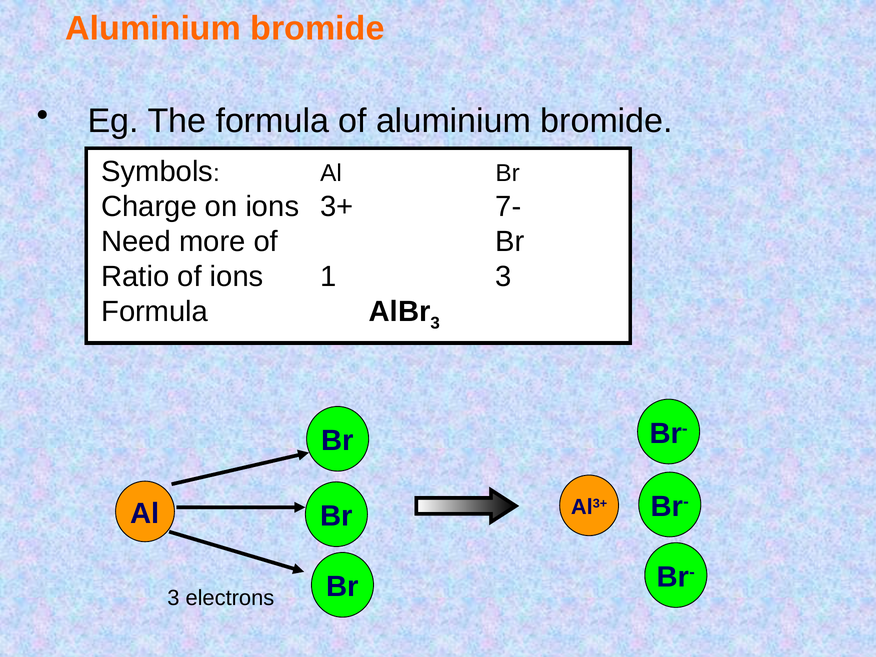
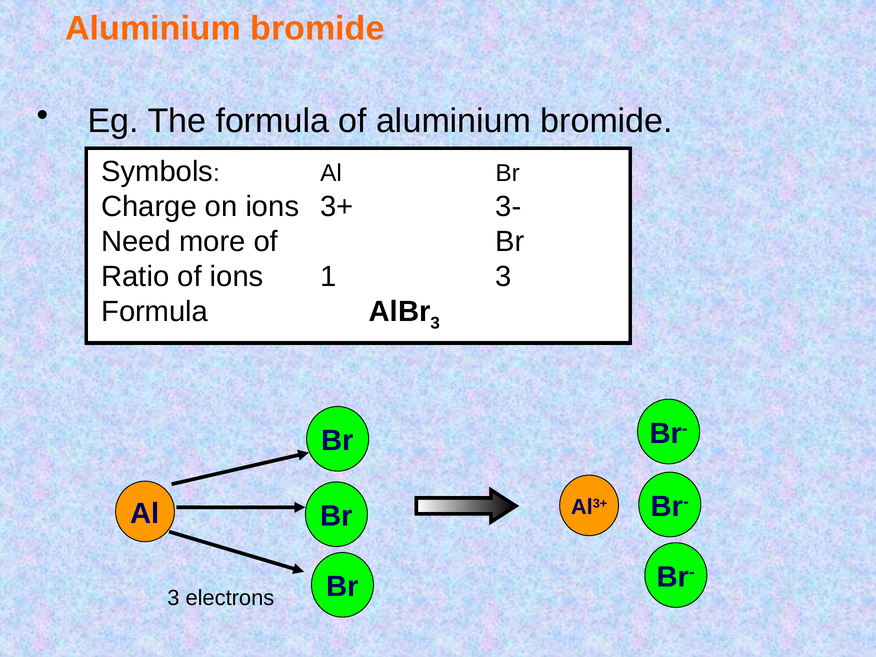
7-: 7- -> 3-
